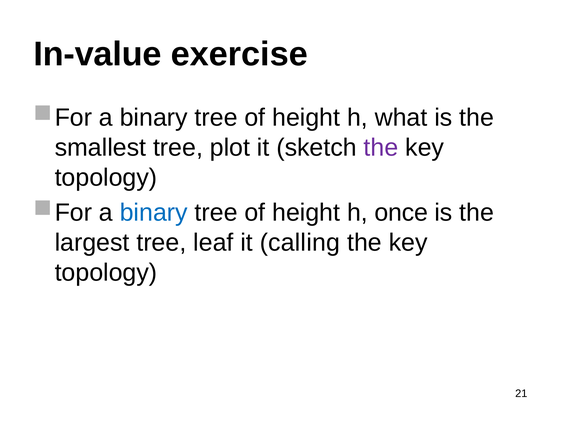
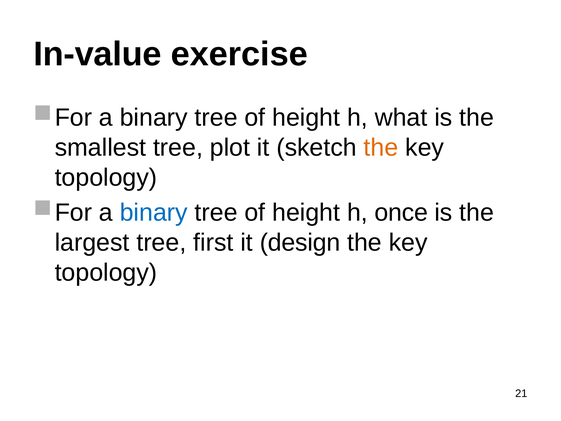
the at (381, 148) colour: purple -> orange
leaf: leaf -> first
calling: calling -> design
